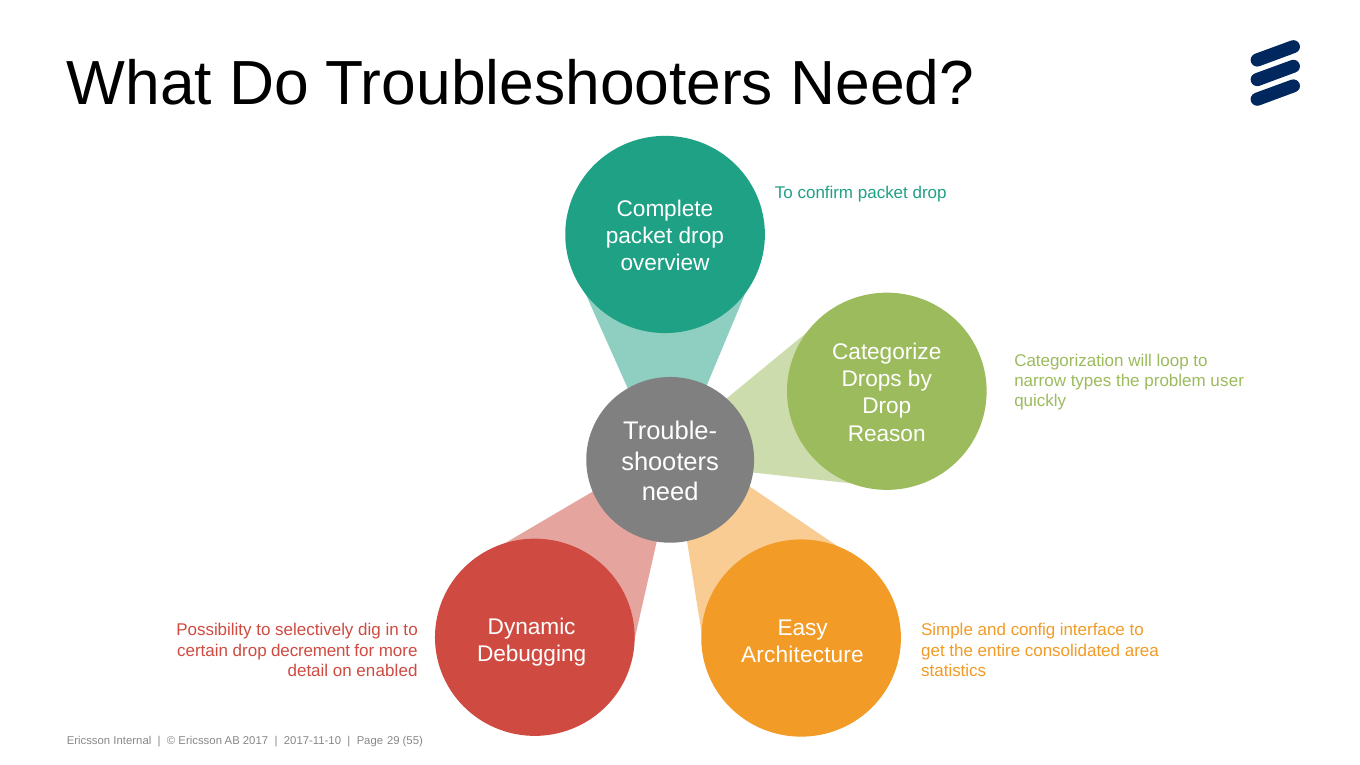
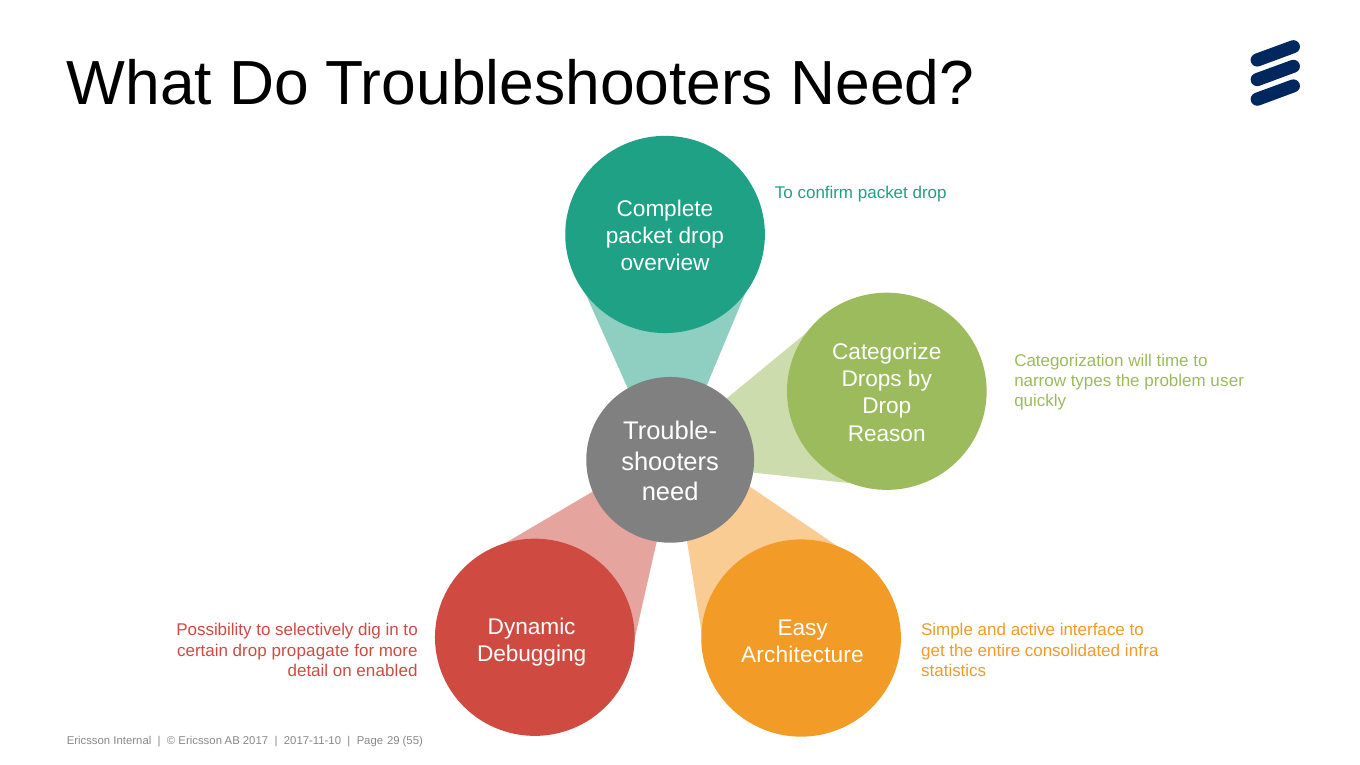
loop: loop -> time
config: config -> active
decrement: decrement -> propagate
area: area -> infra
